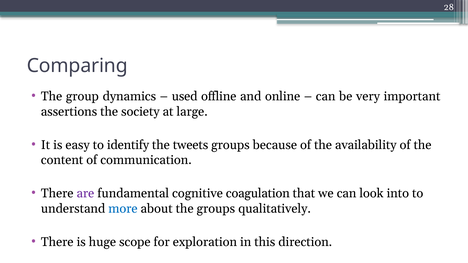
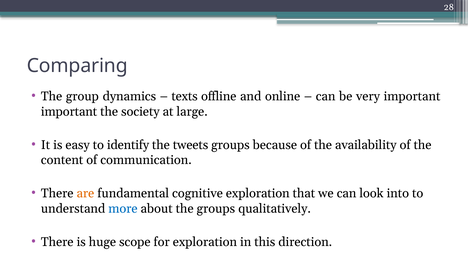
used: used -> texts
assertions at (69, 112): assertions -> important
are colour: purple -> orange
cognitive coagulation: coagulation -> exploration
